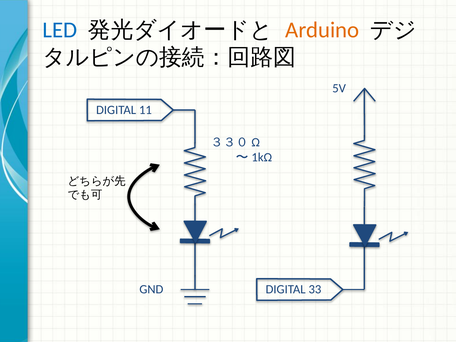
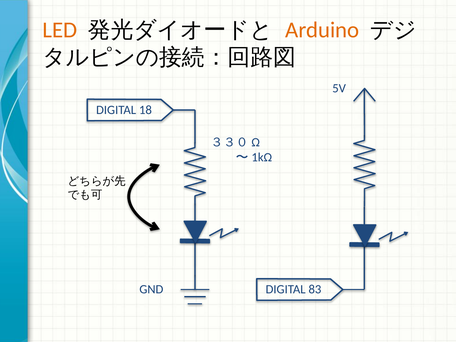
LED colour: blue -> orange
11: 11 -> 18
33: 33 -> 83
